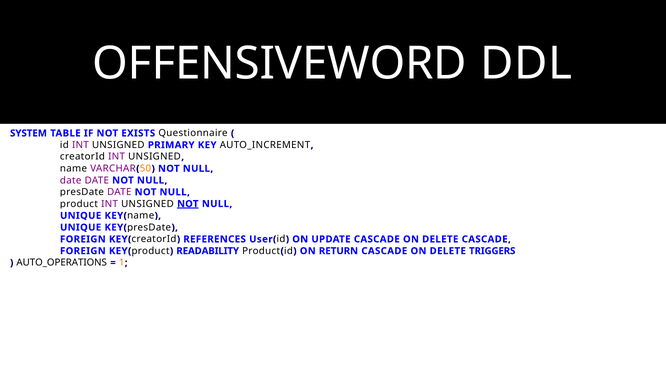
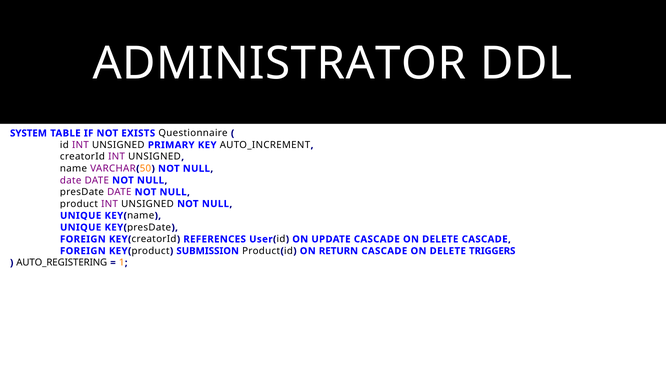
OFFENSIVEWORD: OFFENSIVEWORD -> ADMINISTRATOR
NOT at (188, 204) underline: present -> none
READABILITY: READABILITY -> SUBMISSION
AUTO_OPERATIONS: AUTO_OPERATIONS -> AUTO_REGISTERING
